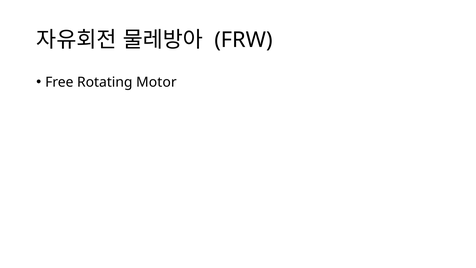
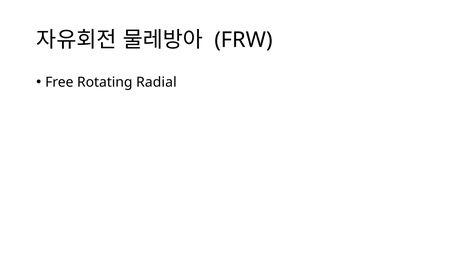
Motor: Motor -> Radial
